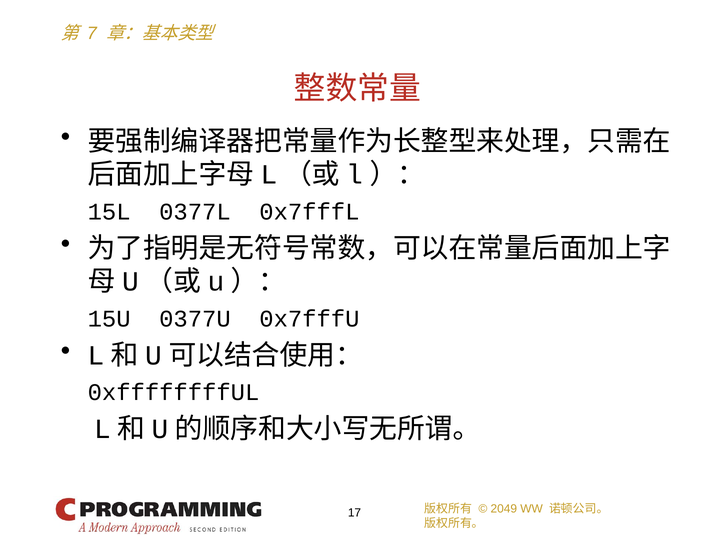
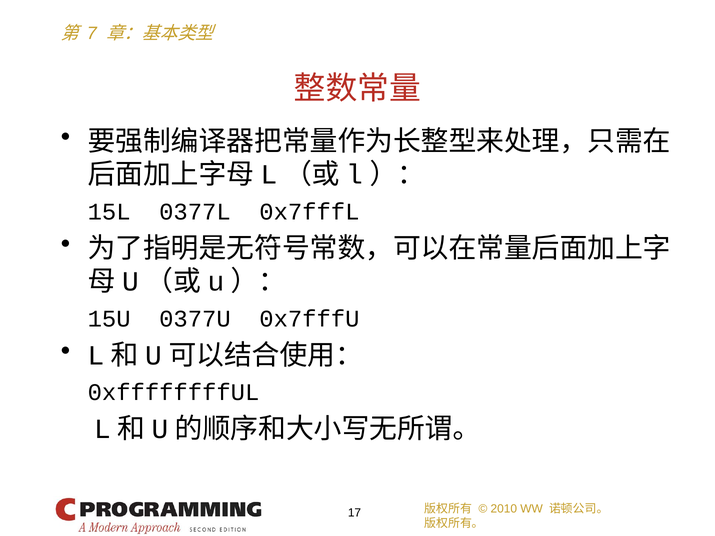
2049: 2049 -> 2010
